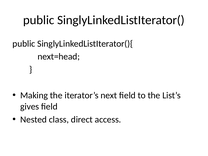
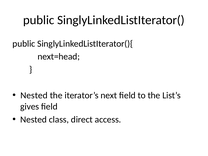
Making at (34, 95): Making -> Nested
